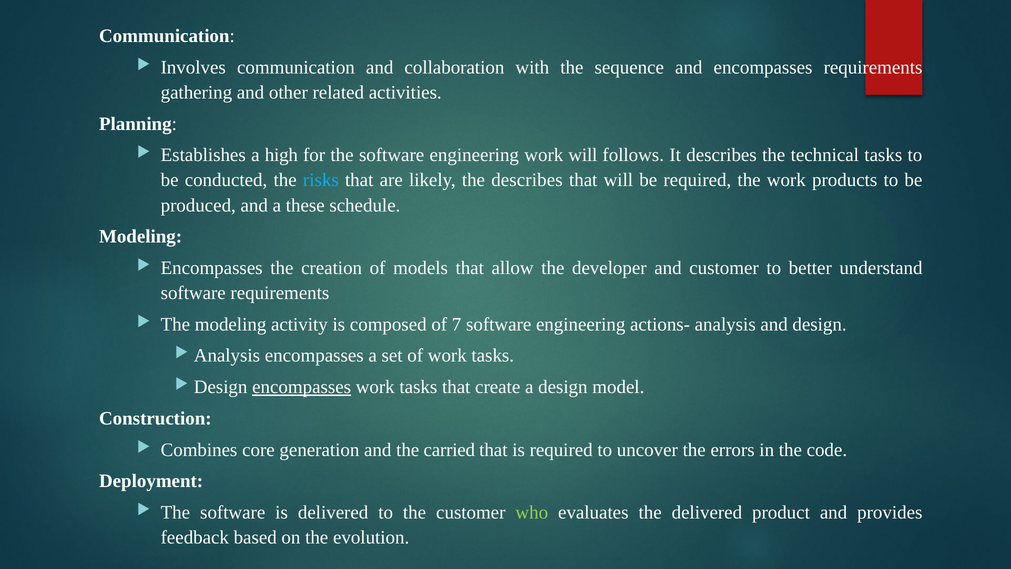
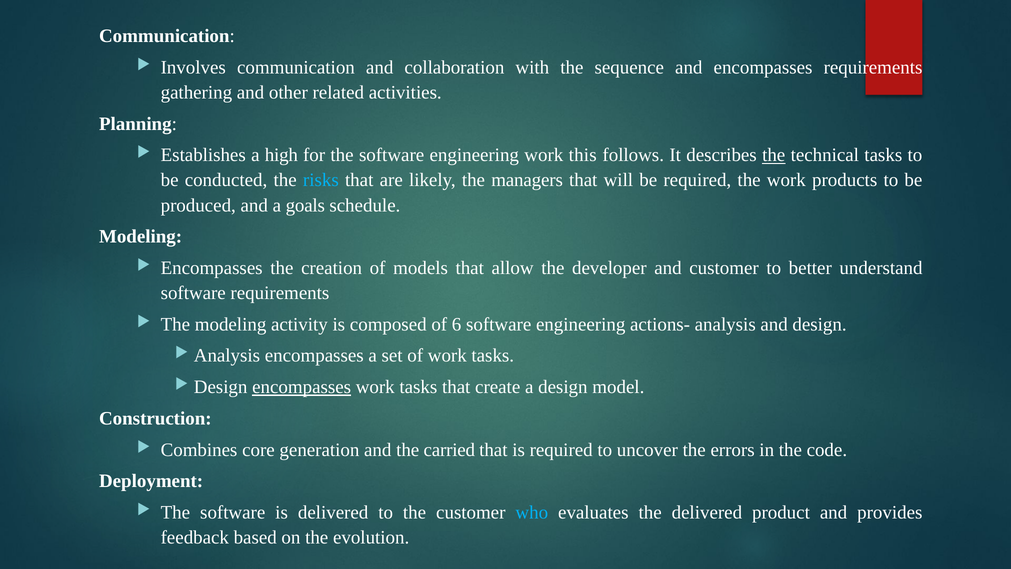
work will: will -> this
the at (774, 155) underline: none -> present
the describes: describes -> managers
these: these -> goals
7: 7 -> 6
who colour: light green -> light blue
